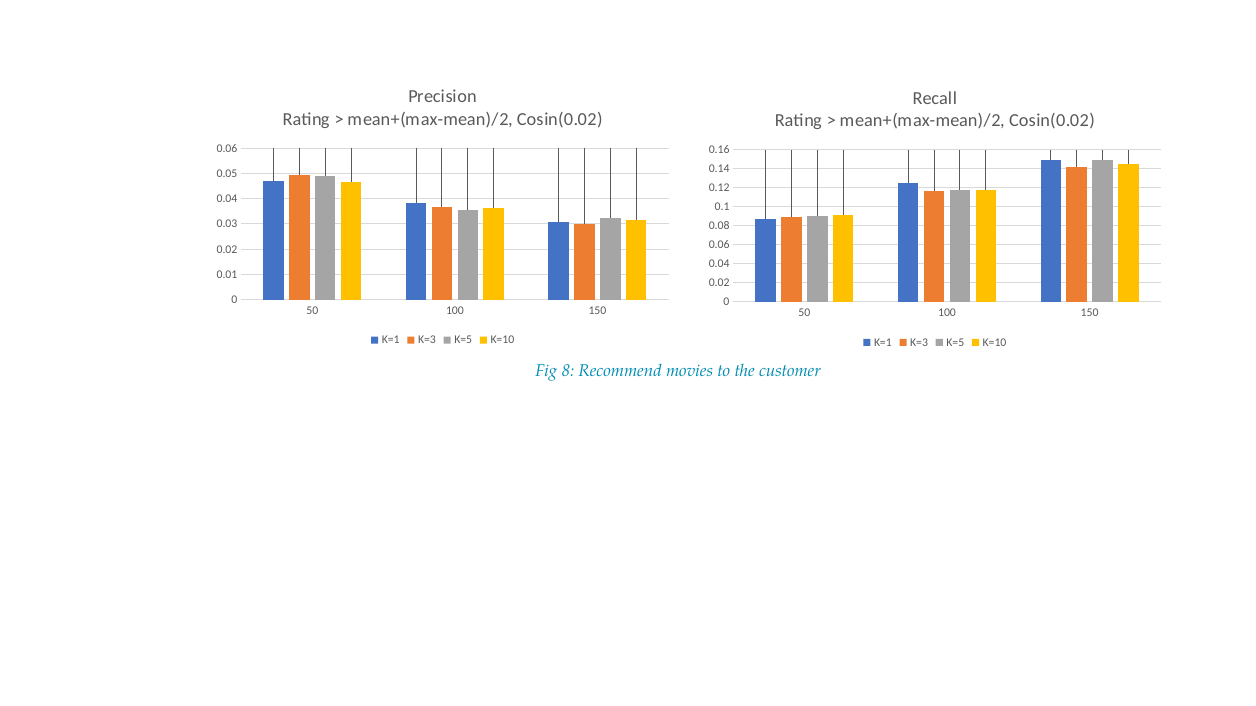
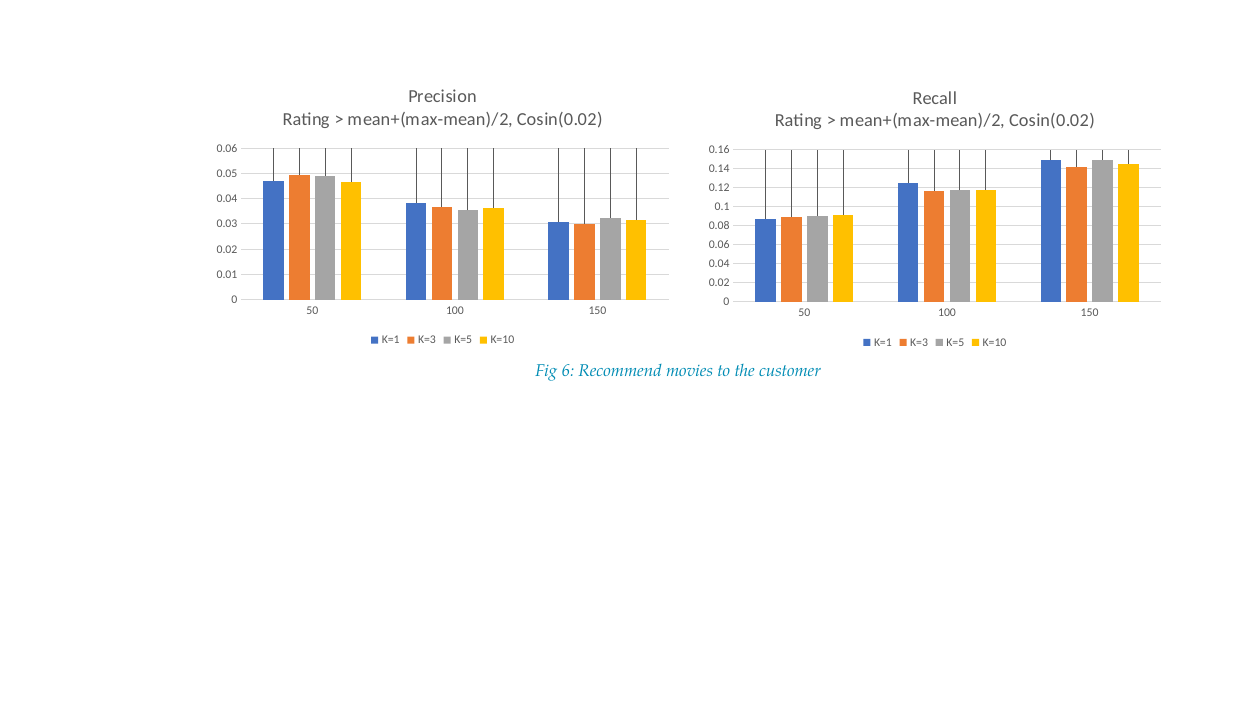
8: 8 -> 6
